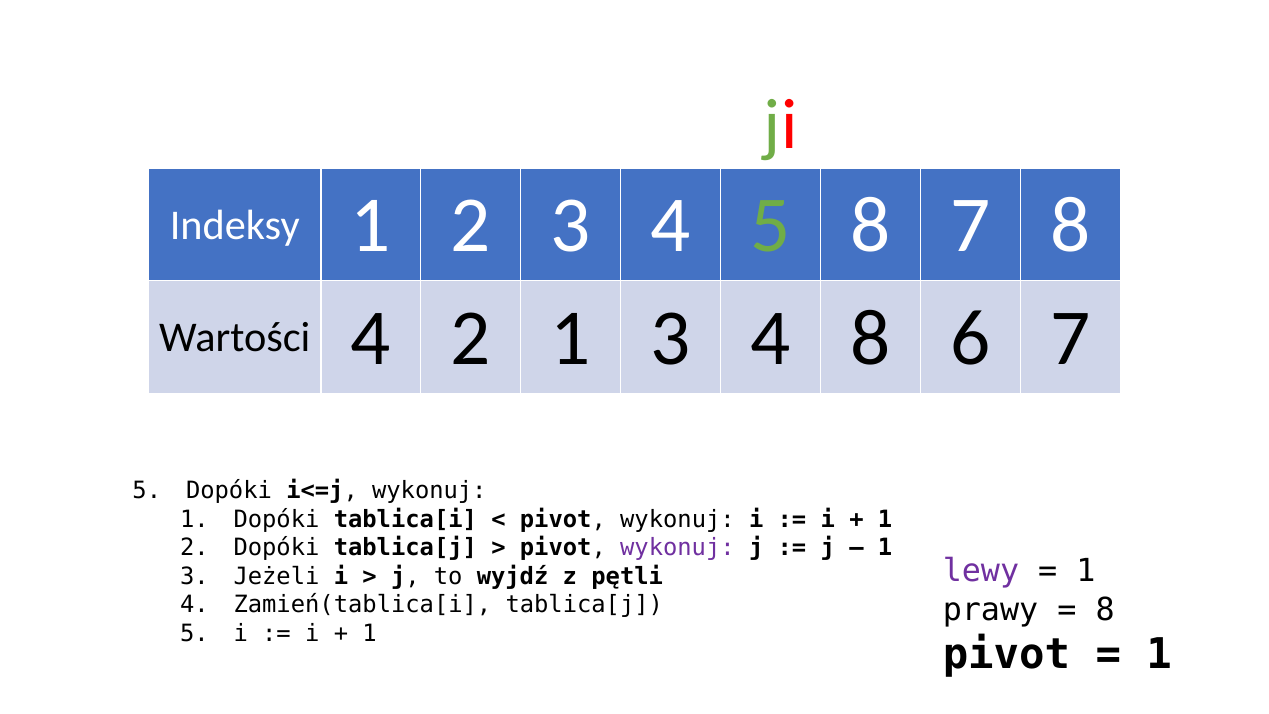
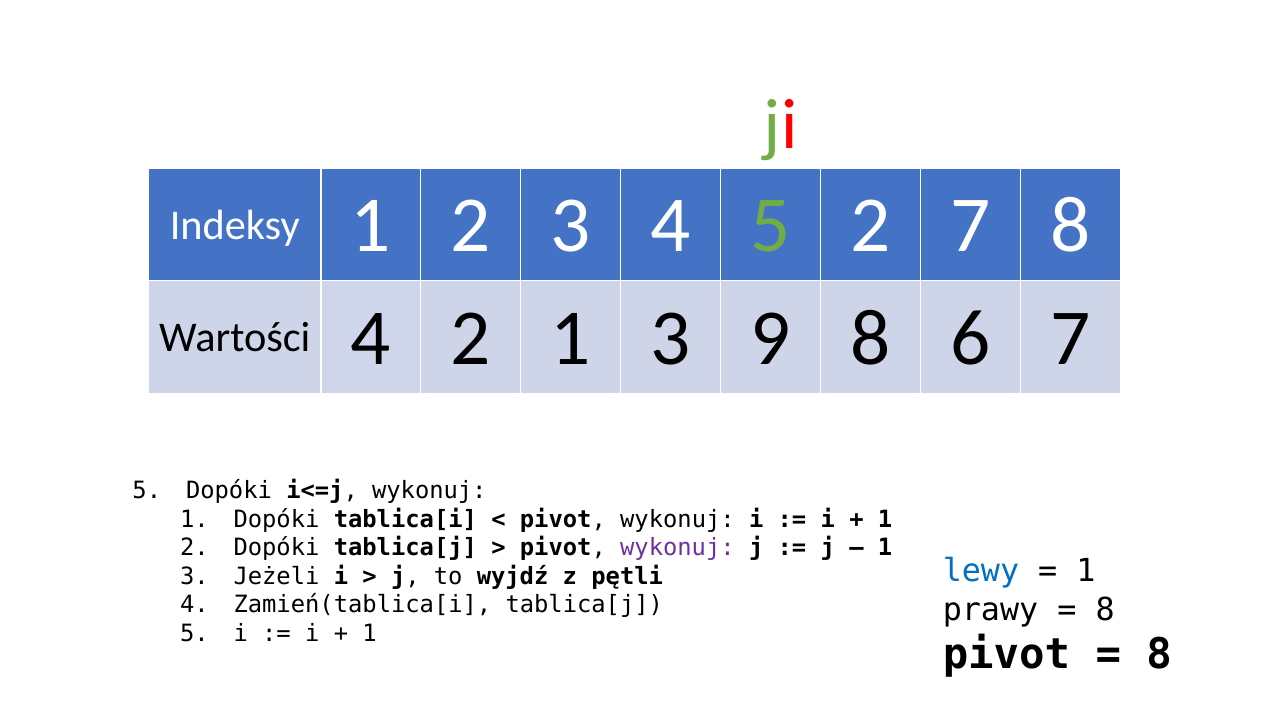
5 8: 8 -> 2
1 3 4: 4 -> 9
lewy colour: purple -> blue
1 at (1159, 655): 1 -> 8
